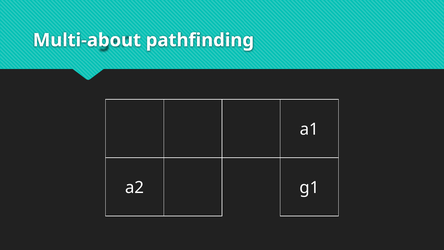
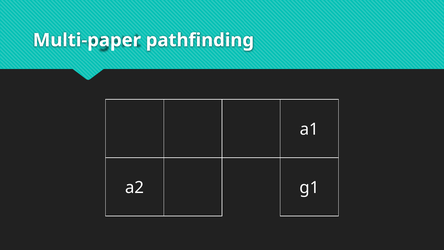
Multi-about: Multi-about -> Multi-paper
